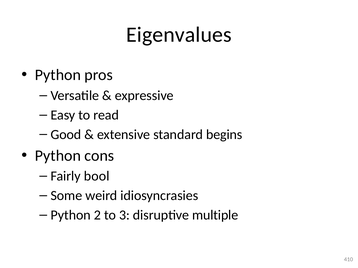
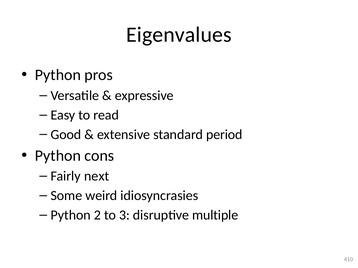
begins: begins -> period
bool: bool -> next
